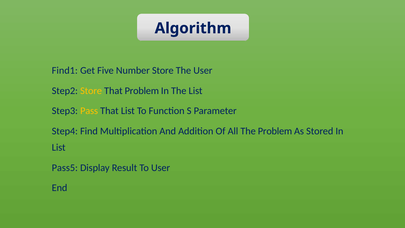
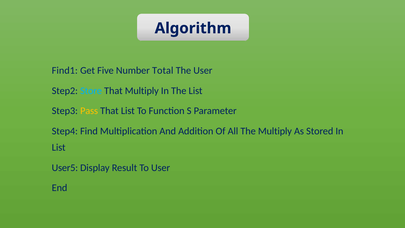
Number Store: Store -> Total
Store at (91, 91) colour: yellow -> light blue
That Problem: Problem -> Multiply
The Problem: Problem -> Multiply
Pass5: Pass5 -> User5
